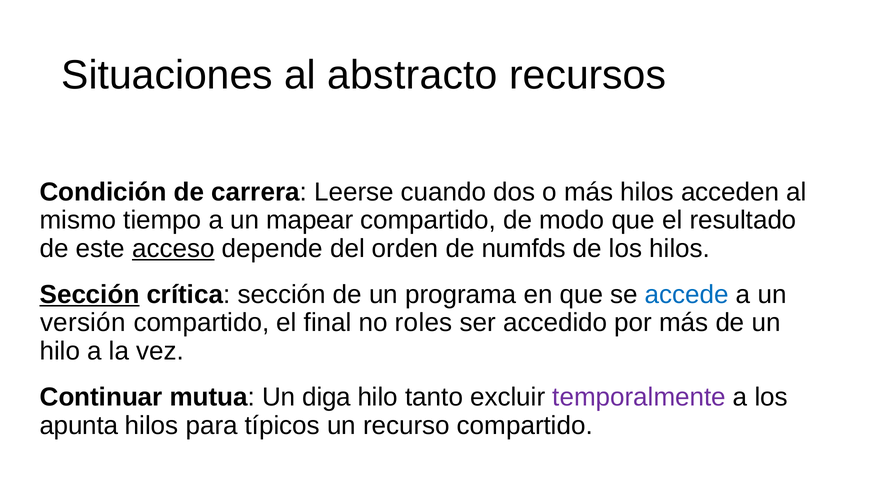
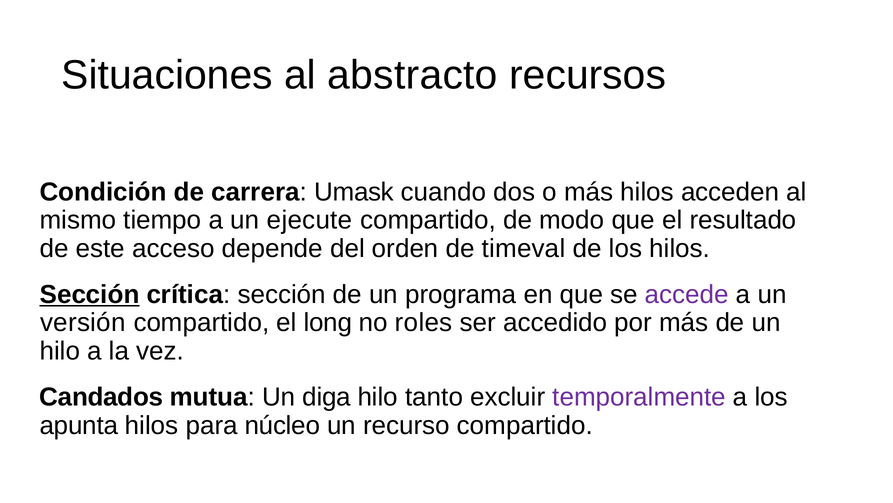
Leerse: Leerse -> Umask
mapear: mapear -> ejecute
acceso underline: present -> none
numfds: numfds -> timeval
accede colour: blue -> purple
final: final -> long
Continuar: Continuar -> Candados
típicos: típicos -> núcleo
